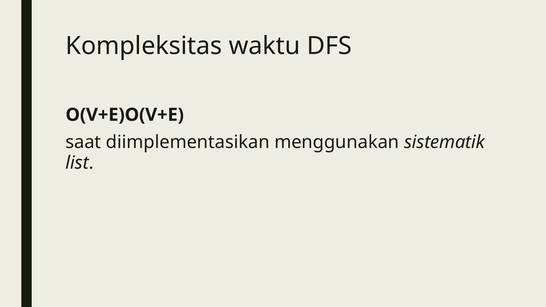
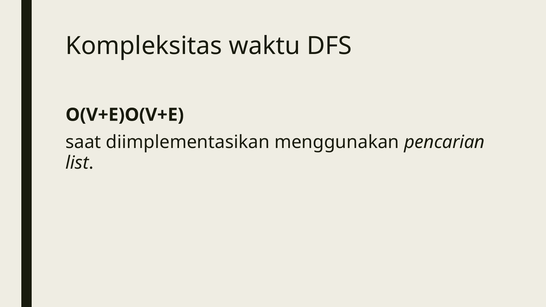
sistematik: sistematik -> pencarian
